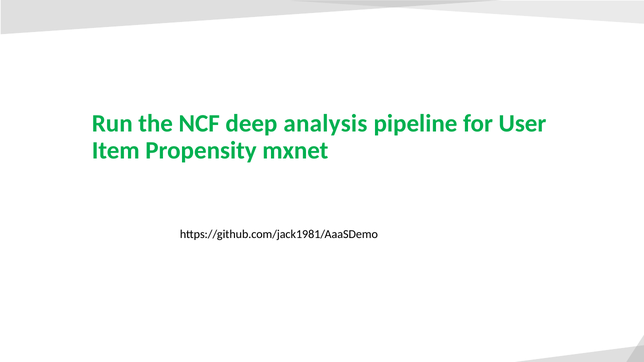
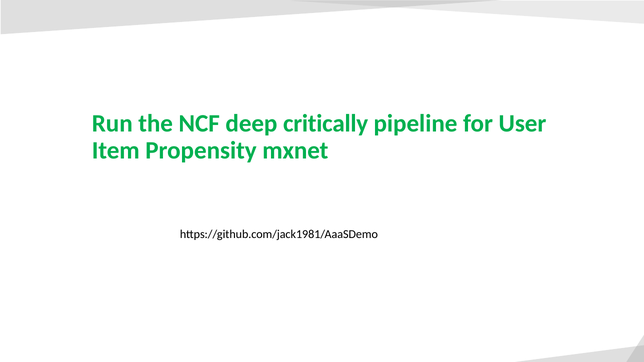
analysis: analysis -> critically
